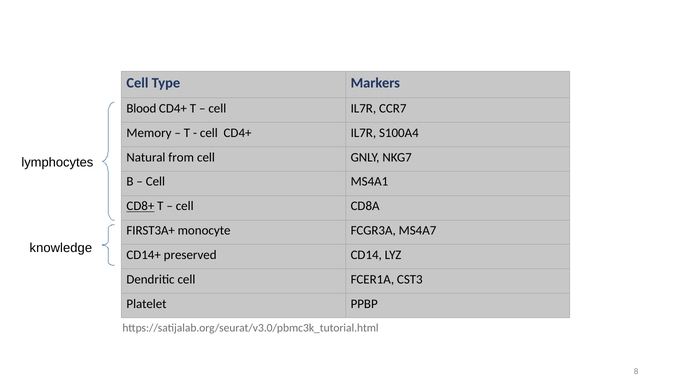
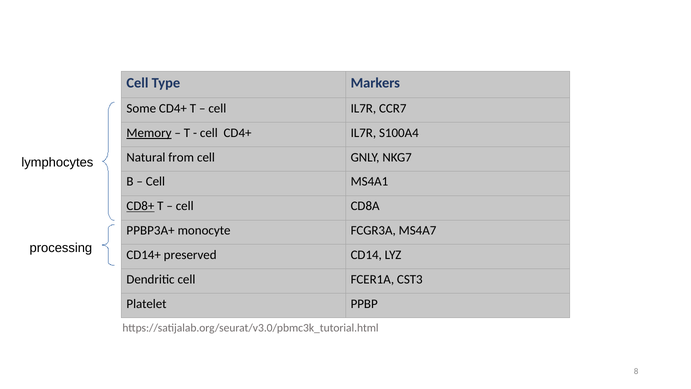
Blood: Blood -> Some
Memory underline: none -> present
FIRST3A+: FIRST3A+ -> PPBP3A+
knowledge: knowledge -> processing
